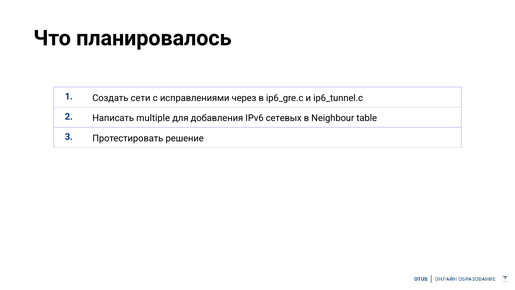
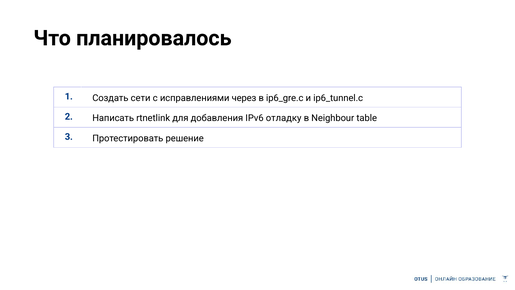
multiple: multiple -> rtnetlink
сетевых: сетевых -> отладку
